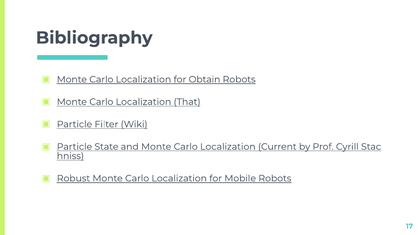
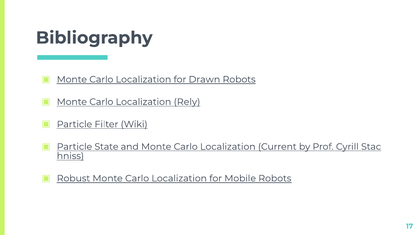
Obtain: Obtain -> Drawn
That: That -> Rely
